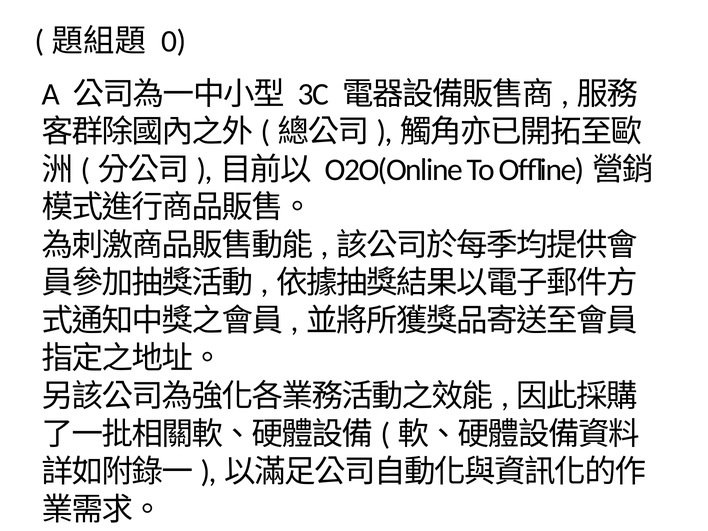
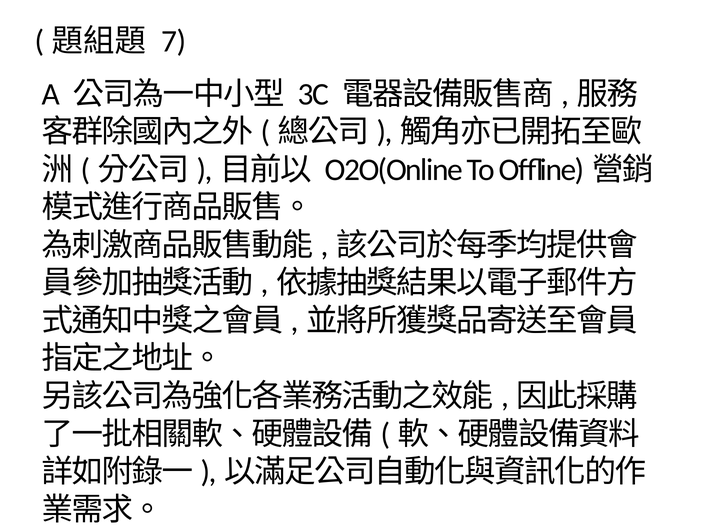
0: 0 -> 7
